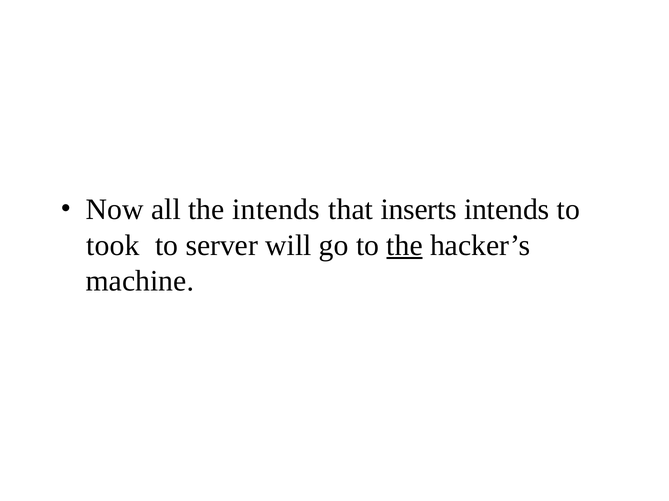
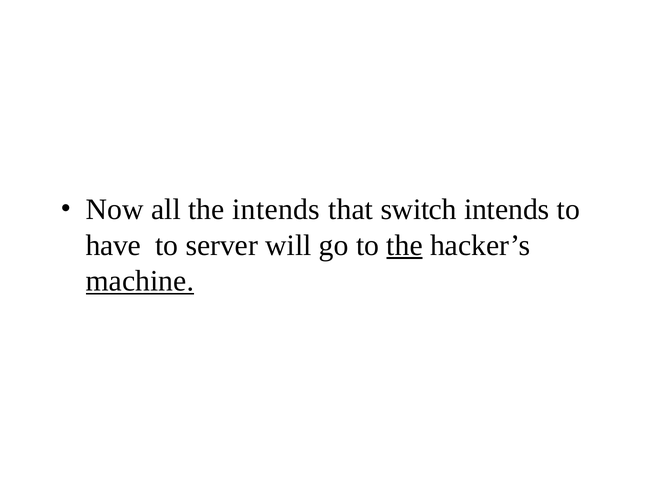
inserts: inserts -> switch
took: took -> have
machine underline: none -> present
